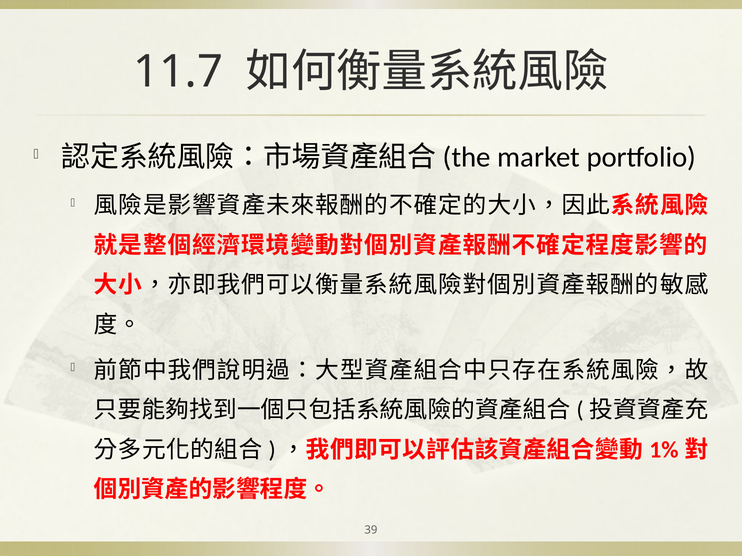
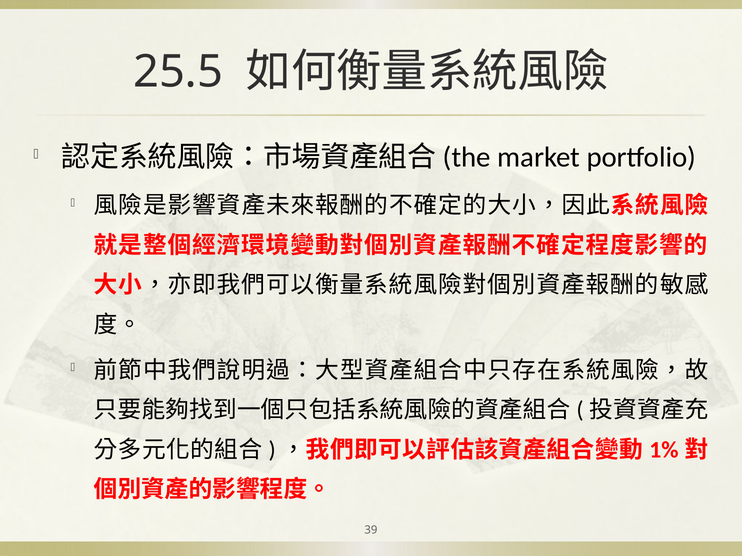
11.7: 11.7 -> 25.5
